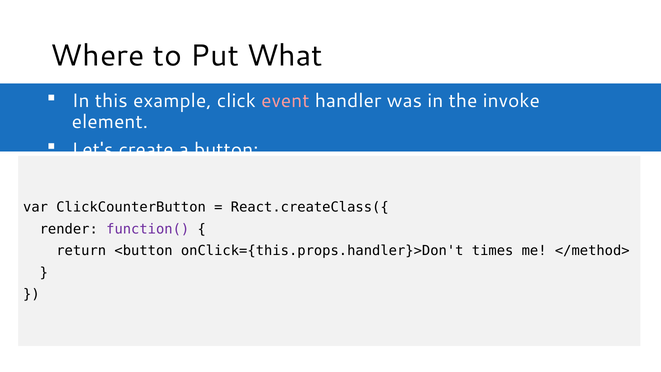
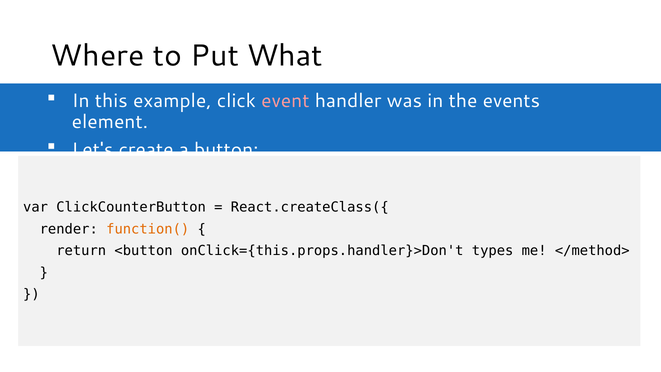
invoke: invoke -> events
function( colour: purple -> orange
times: times -> types
